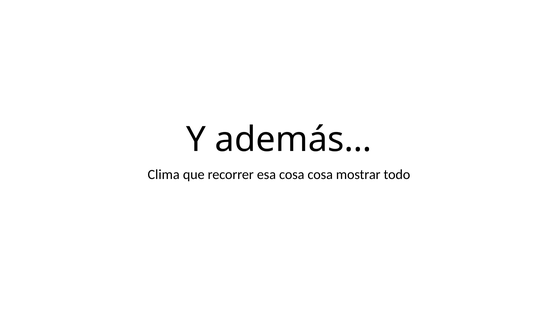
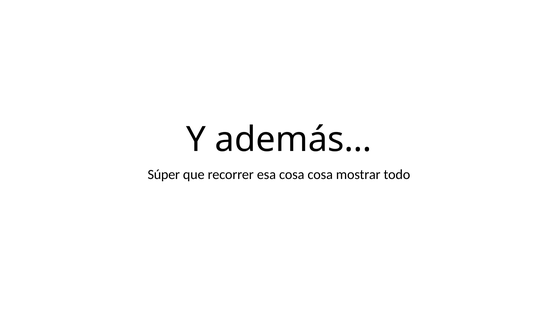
Clima: Clima -> Súper
